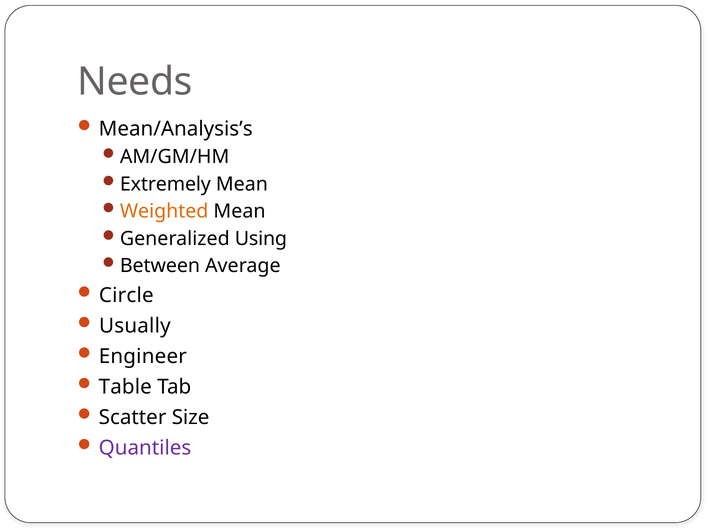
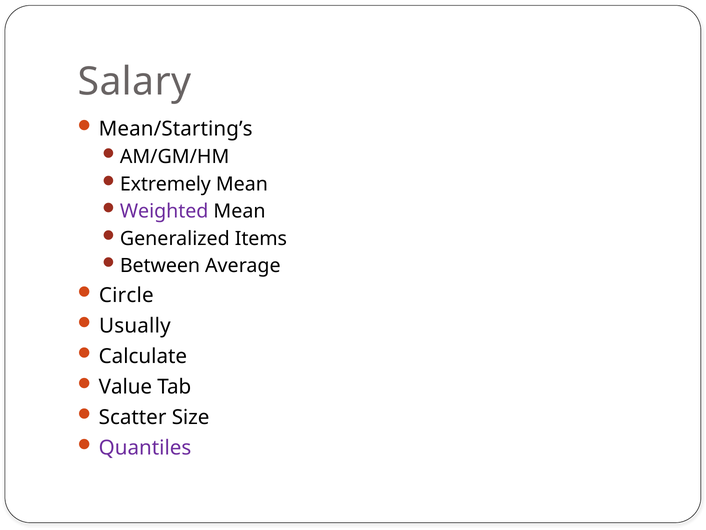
Needs: Needs -> Salary
Mean/Analysis’s: Mean/Analysis’s -> Mean/Starting’s
Weighted colour: orange -> purple
Using: Using -> Items
Engineer: Engineer -> Calculate
Table: Table -> Value
